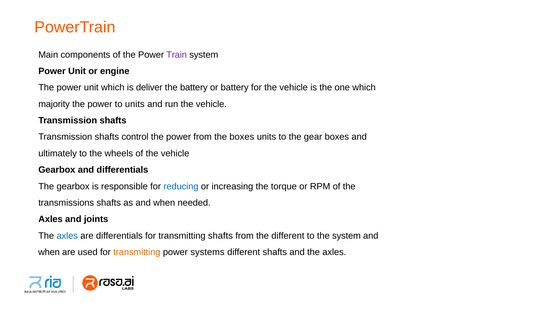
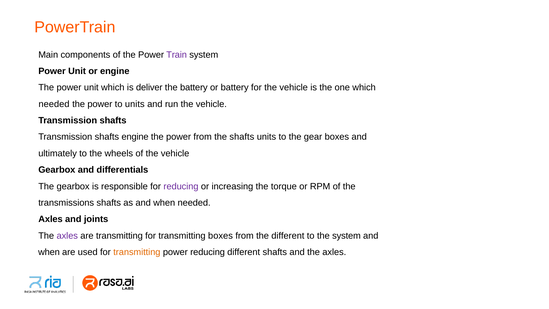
majority at (54, 104): majority -> needed
shafts control: control -> engine
the boxes: boxes -> shafts
reducing at (181, 186) colour: blue -> purple
axles at (67, 236) colour: blue -> purple
are differentials: differentials -> transmitting
transmitting shafts: shafts -> boxes
power systems: systems -> reducing
